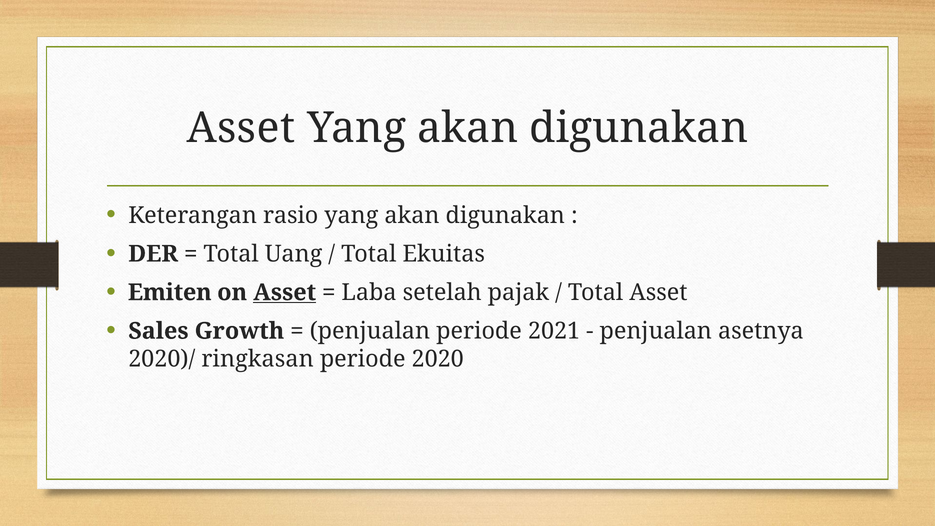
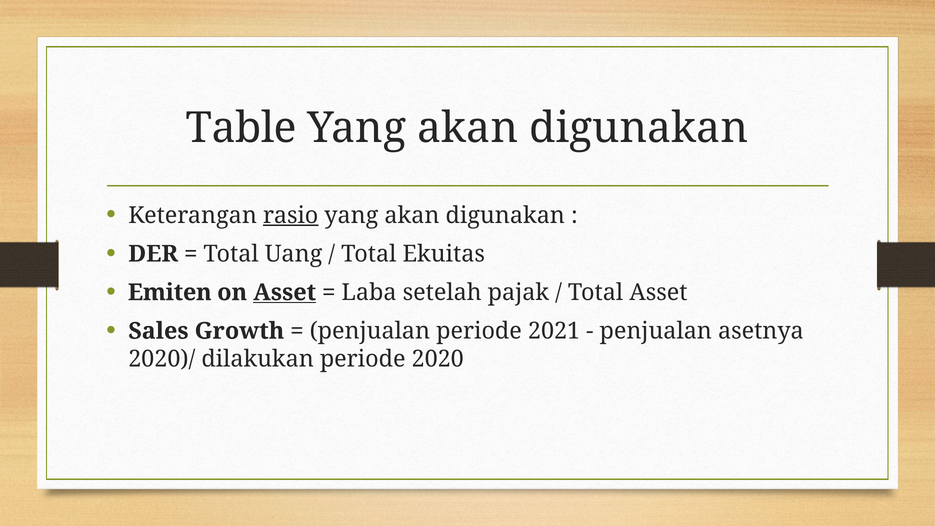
Asset at (241, 128): Asset -> Table
rasio underline: none -> present
ringkasan: ringkasan -> dilakukan
